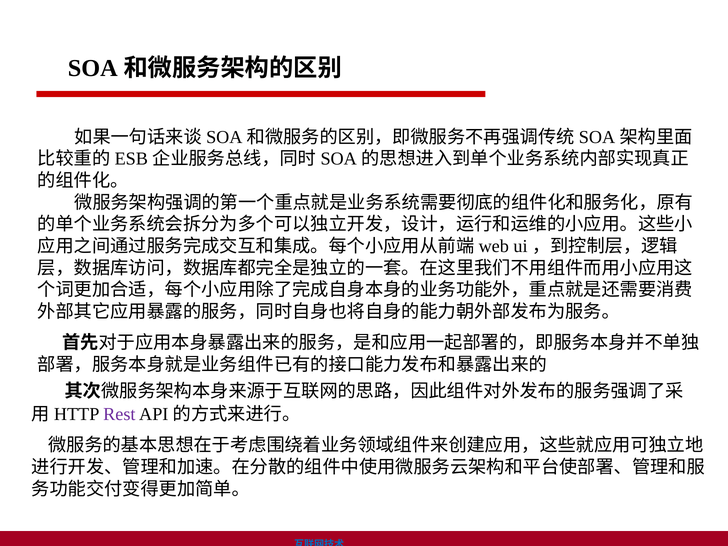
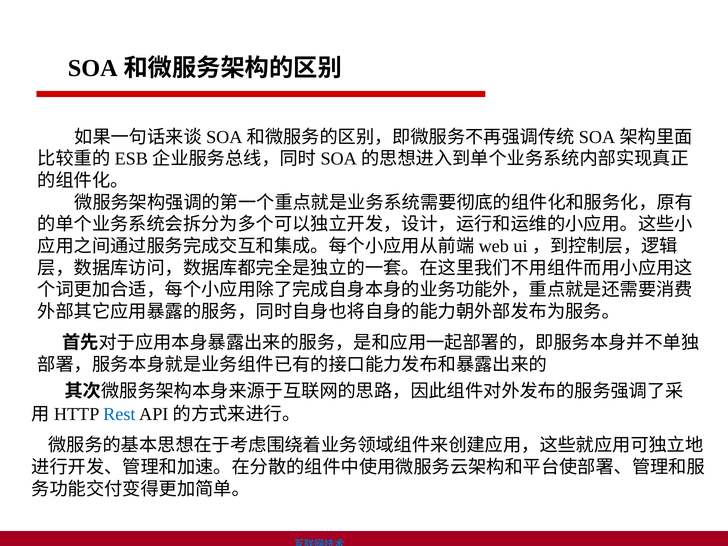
Rest colour: purple -> blue
